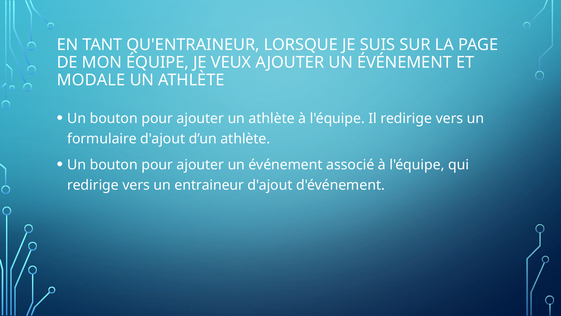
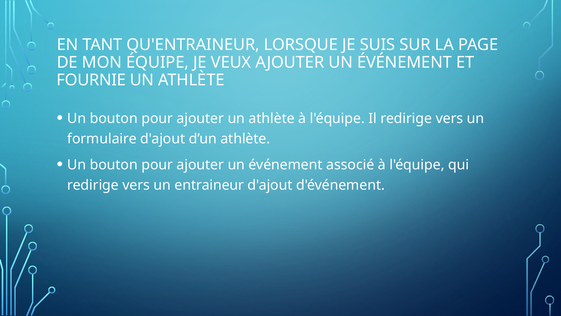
MODALE: MODALE -> FOURNIE
